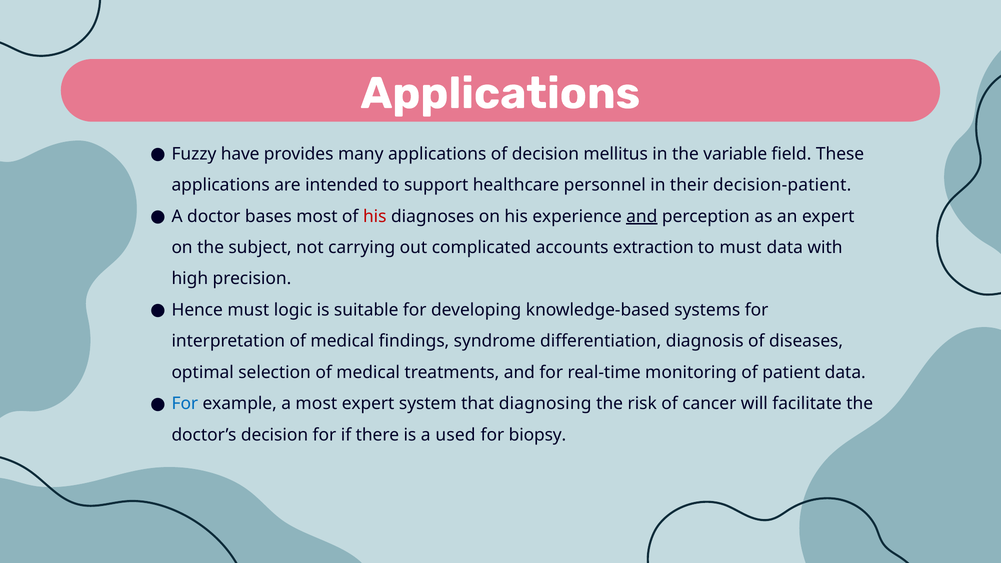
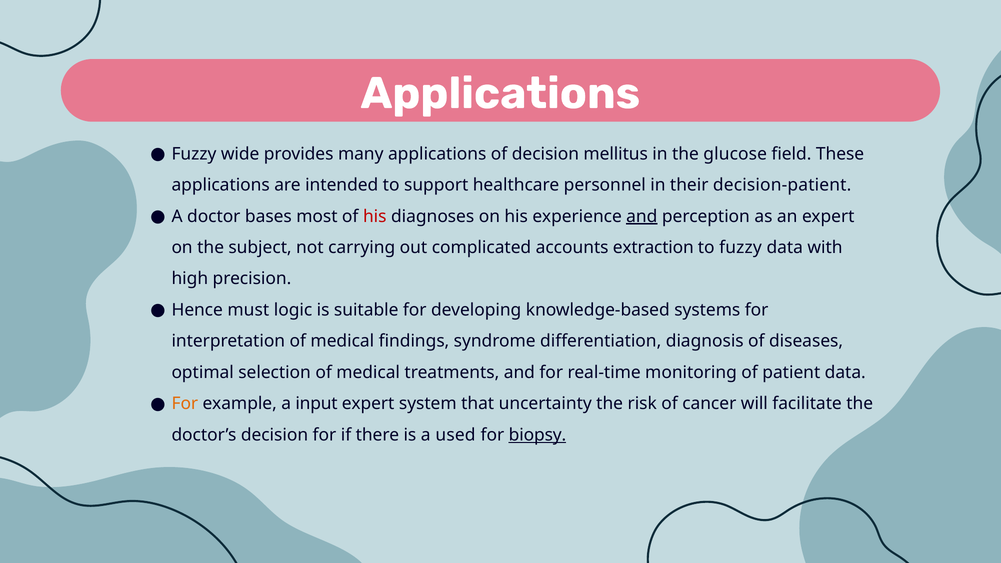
have: have -> wide
variable: variable -> glucose
to must: must -> fuzzy
For at (185, 404) colour: blue -> orange
a most: most -> input
diagnosing: diagnosing -> uncertainty
biopsy underline: none -> present
